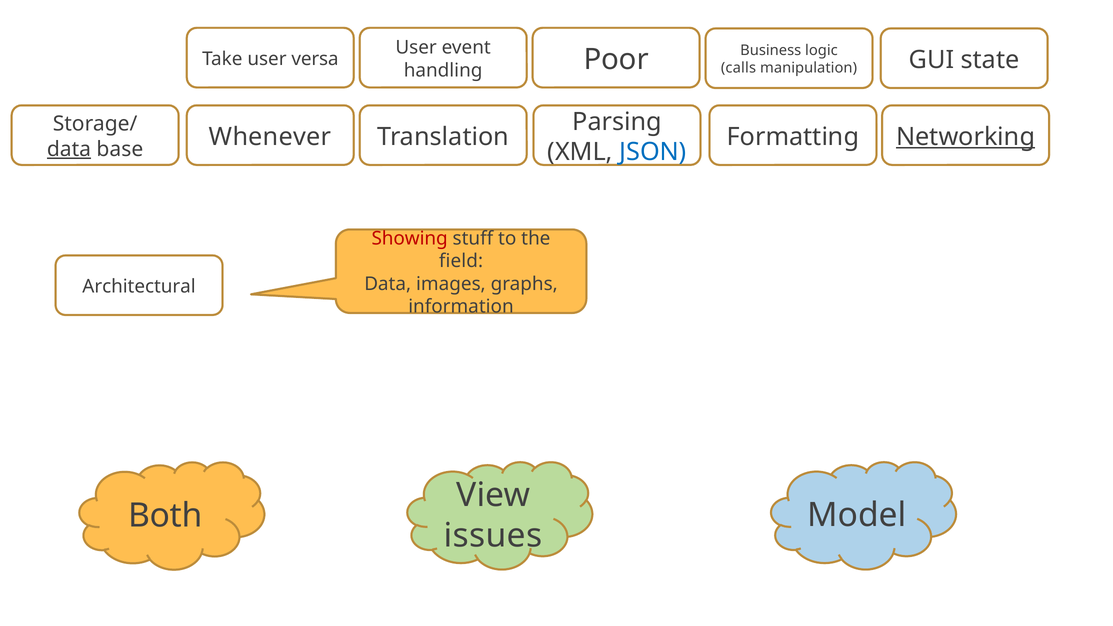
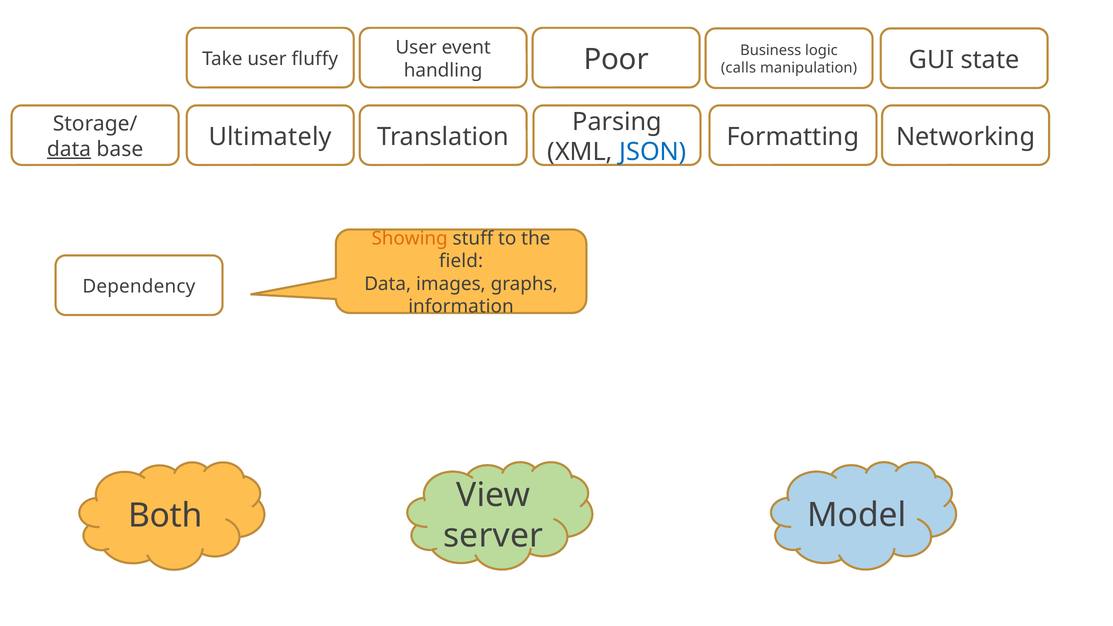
versa: versa -> fluffy
Networking underline: present -> none
Whenever: Whenever -> Ultimately
Showing colour: red -> orange
Architectural: Architectural -> Dependency
issues: issues -> server
